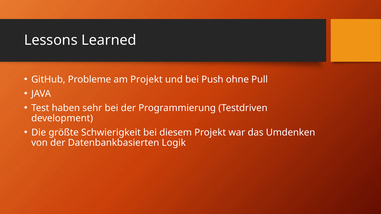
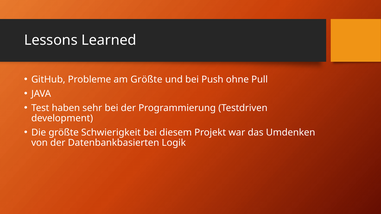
am Projekt: Projekt -> Größte
